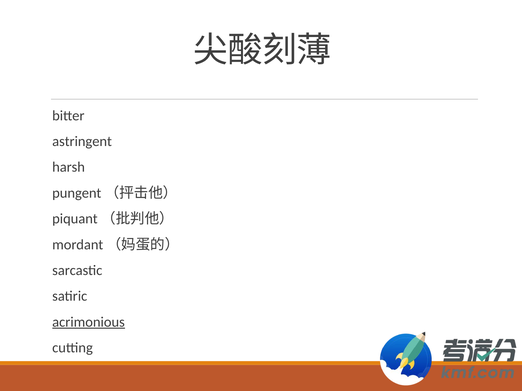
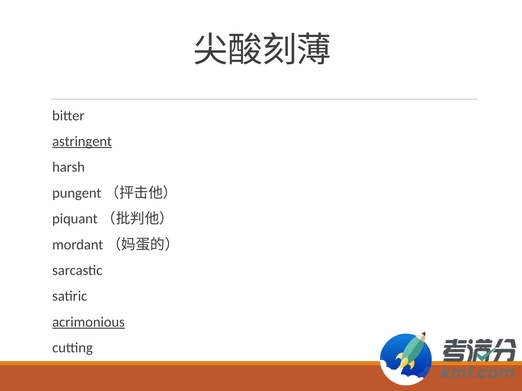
astringent underline: none -> present
